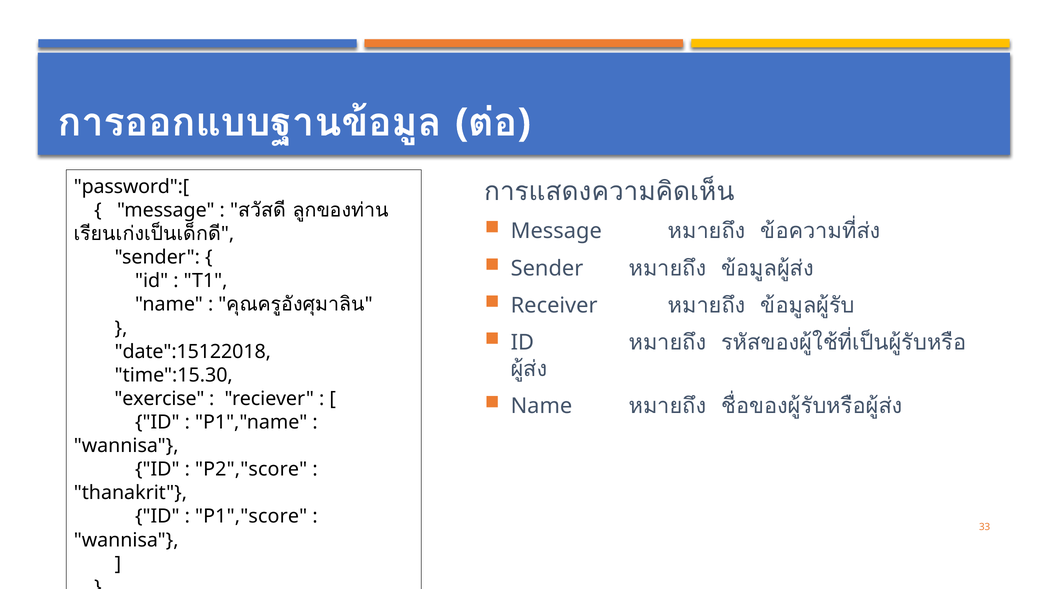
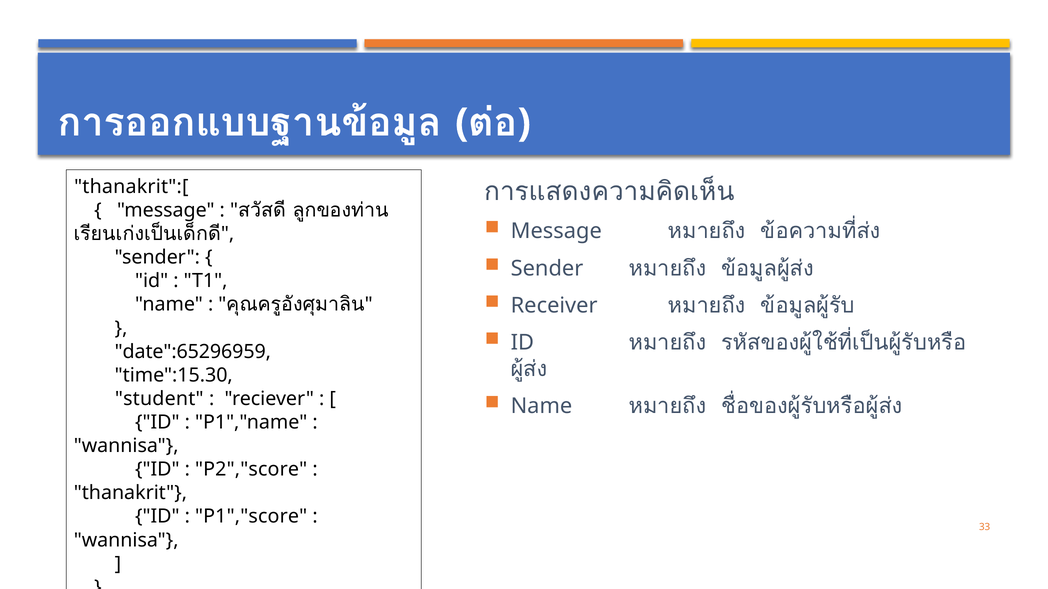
password":[: password":[ -> thanakrit":[
date":15122018: date":15122018 -> date":65296959
exercise: exercise -> student
